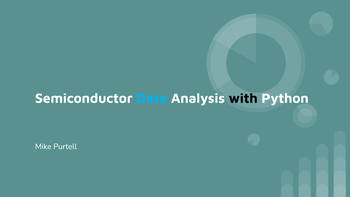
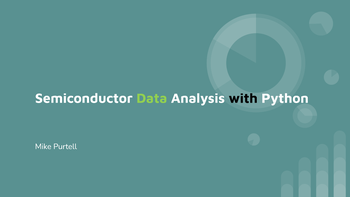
Data colour: light blue -> light green
